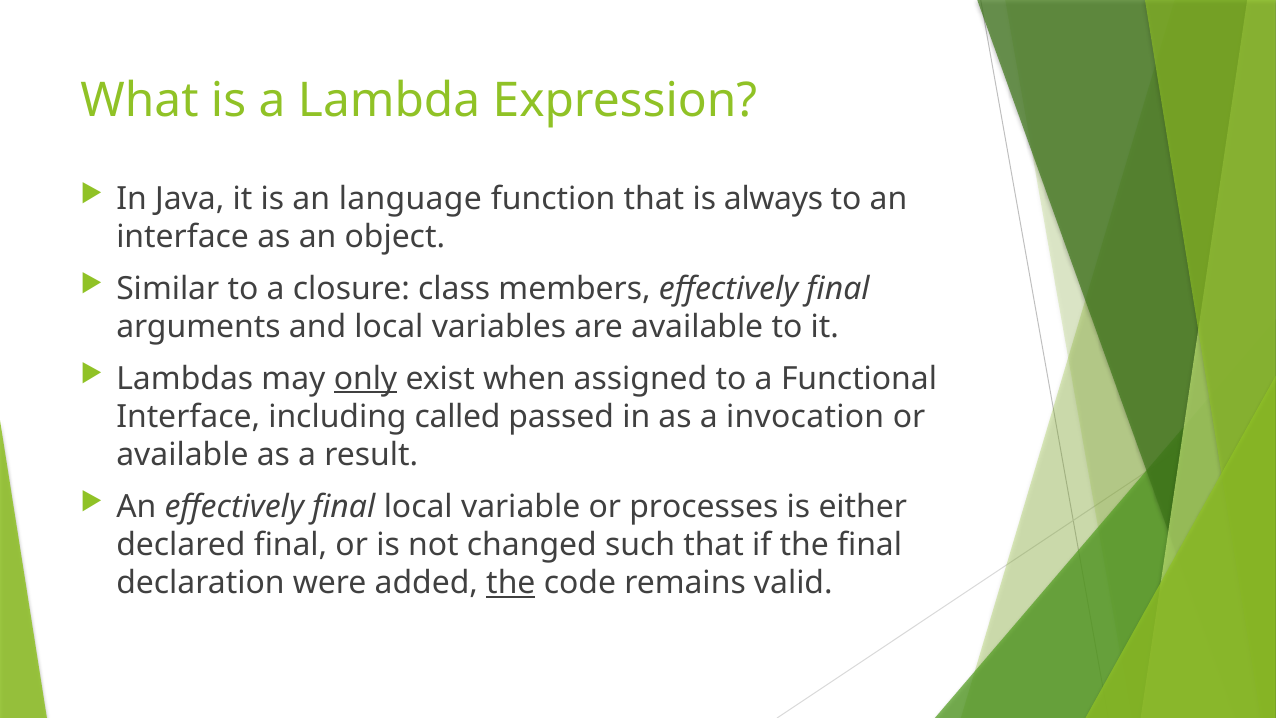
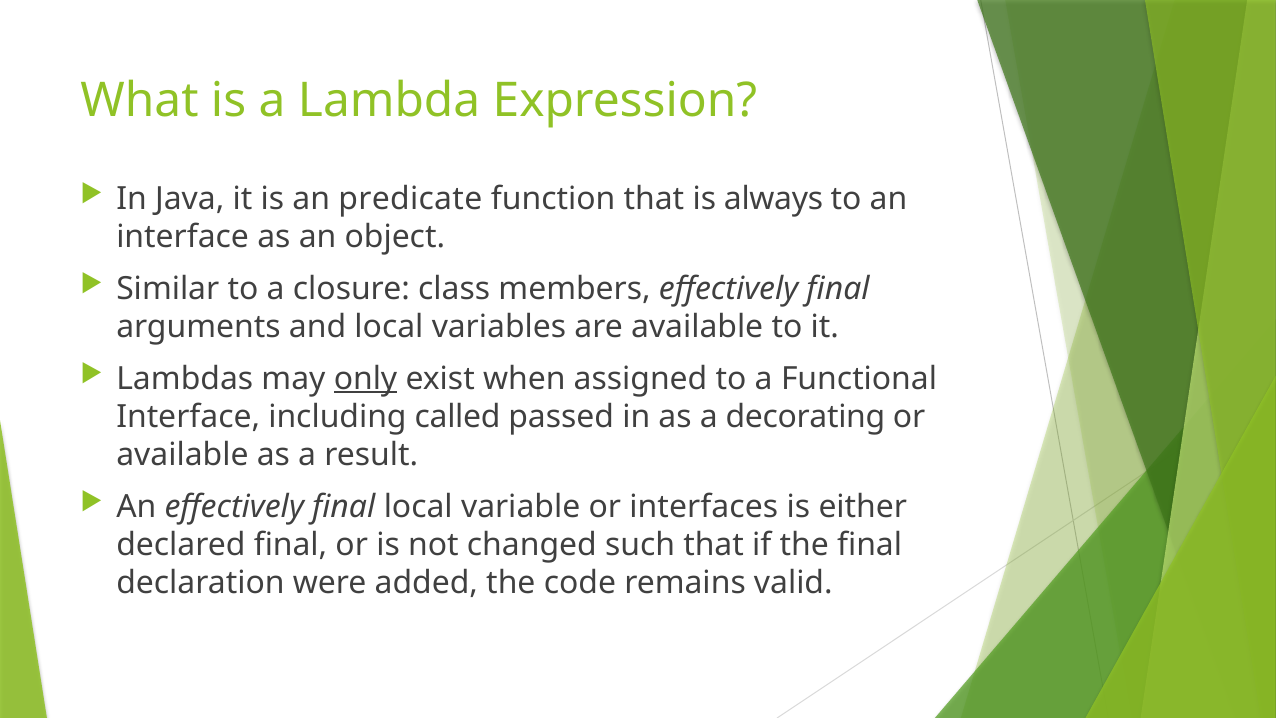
language: language -> predicate
invocation: invocation -> decorating
processes: processes -> interfaces
the at (511, 583) underline: present -> none
